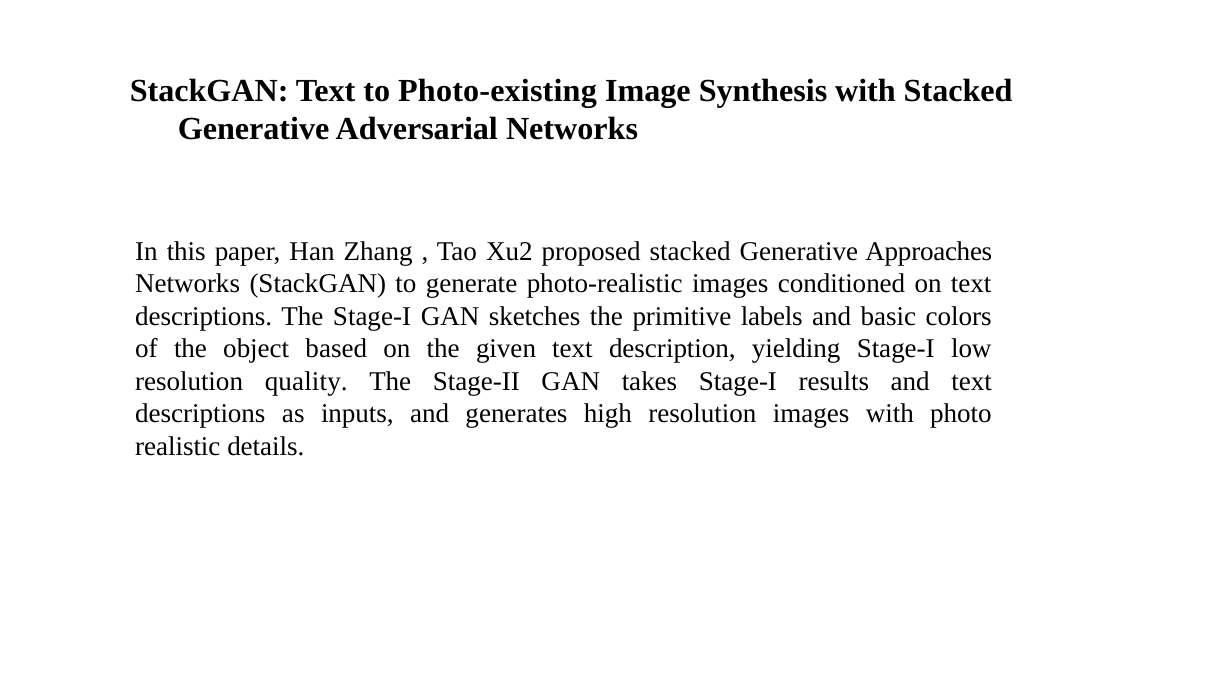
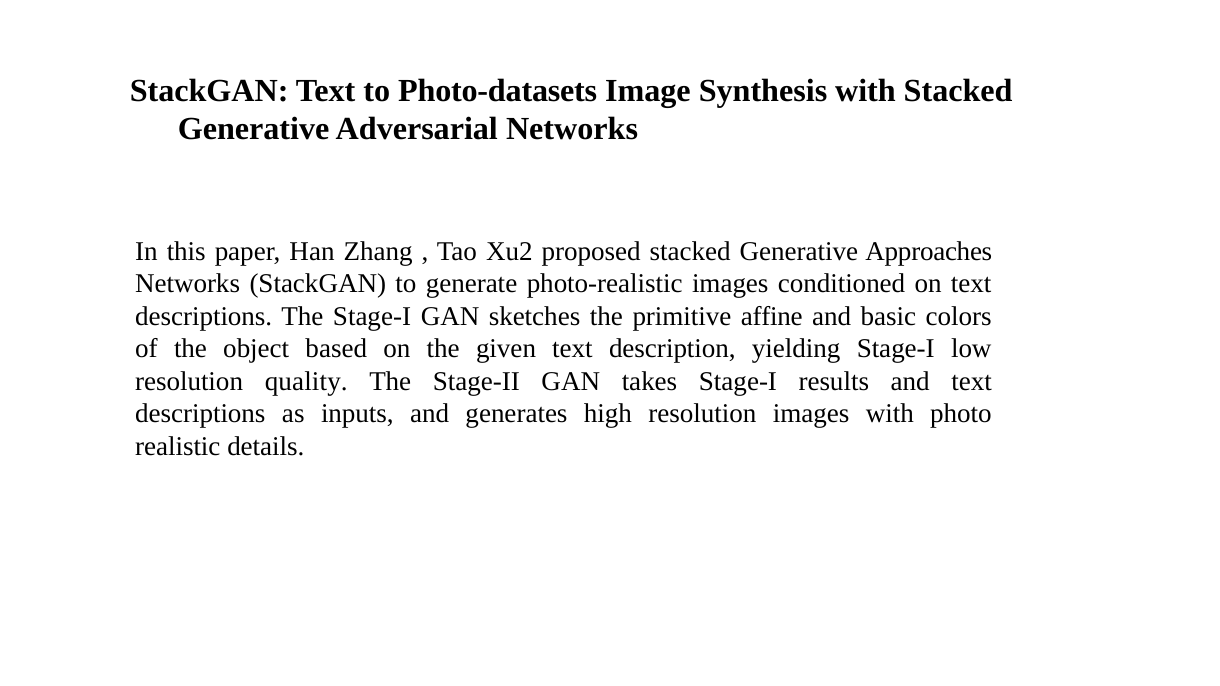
Photo-existing: Photo-existing -> Photo-datasets
labels: labels -> affine
